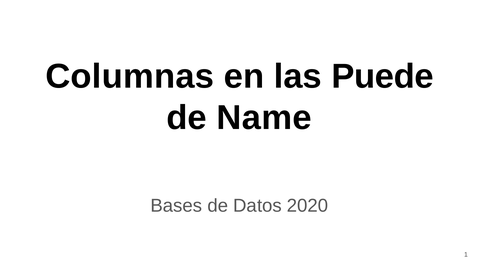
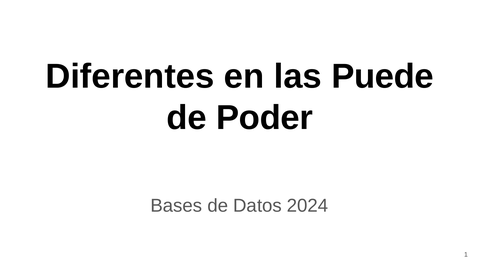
Columnas: Columnas -> Diferentes
Name: Name -> Poder
2020: 2020 -> 2024
